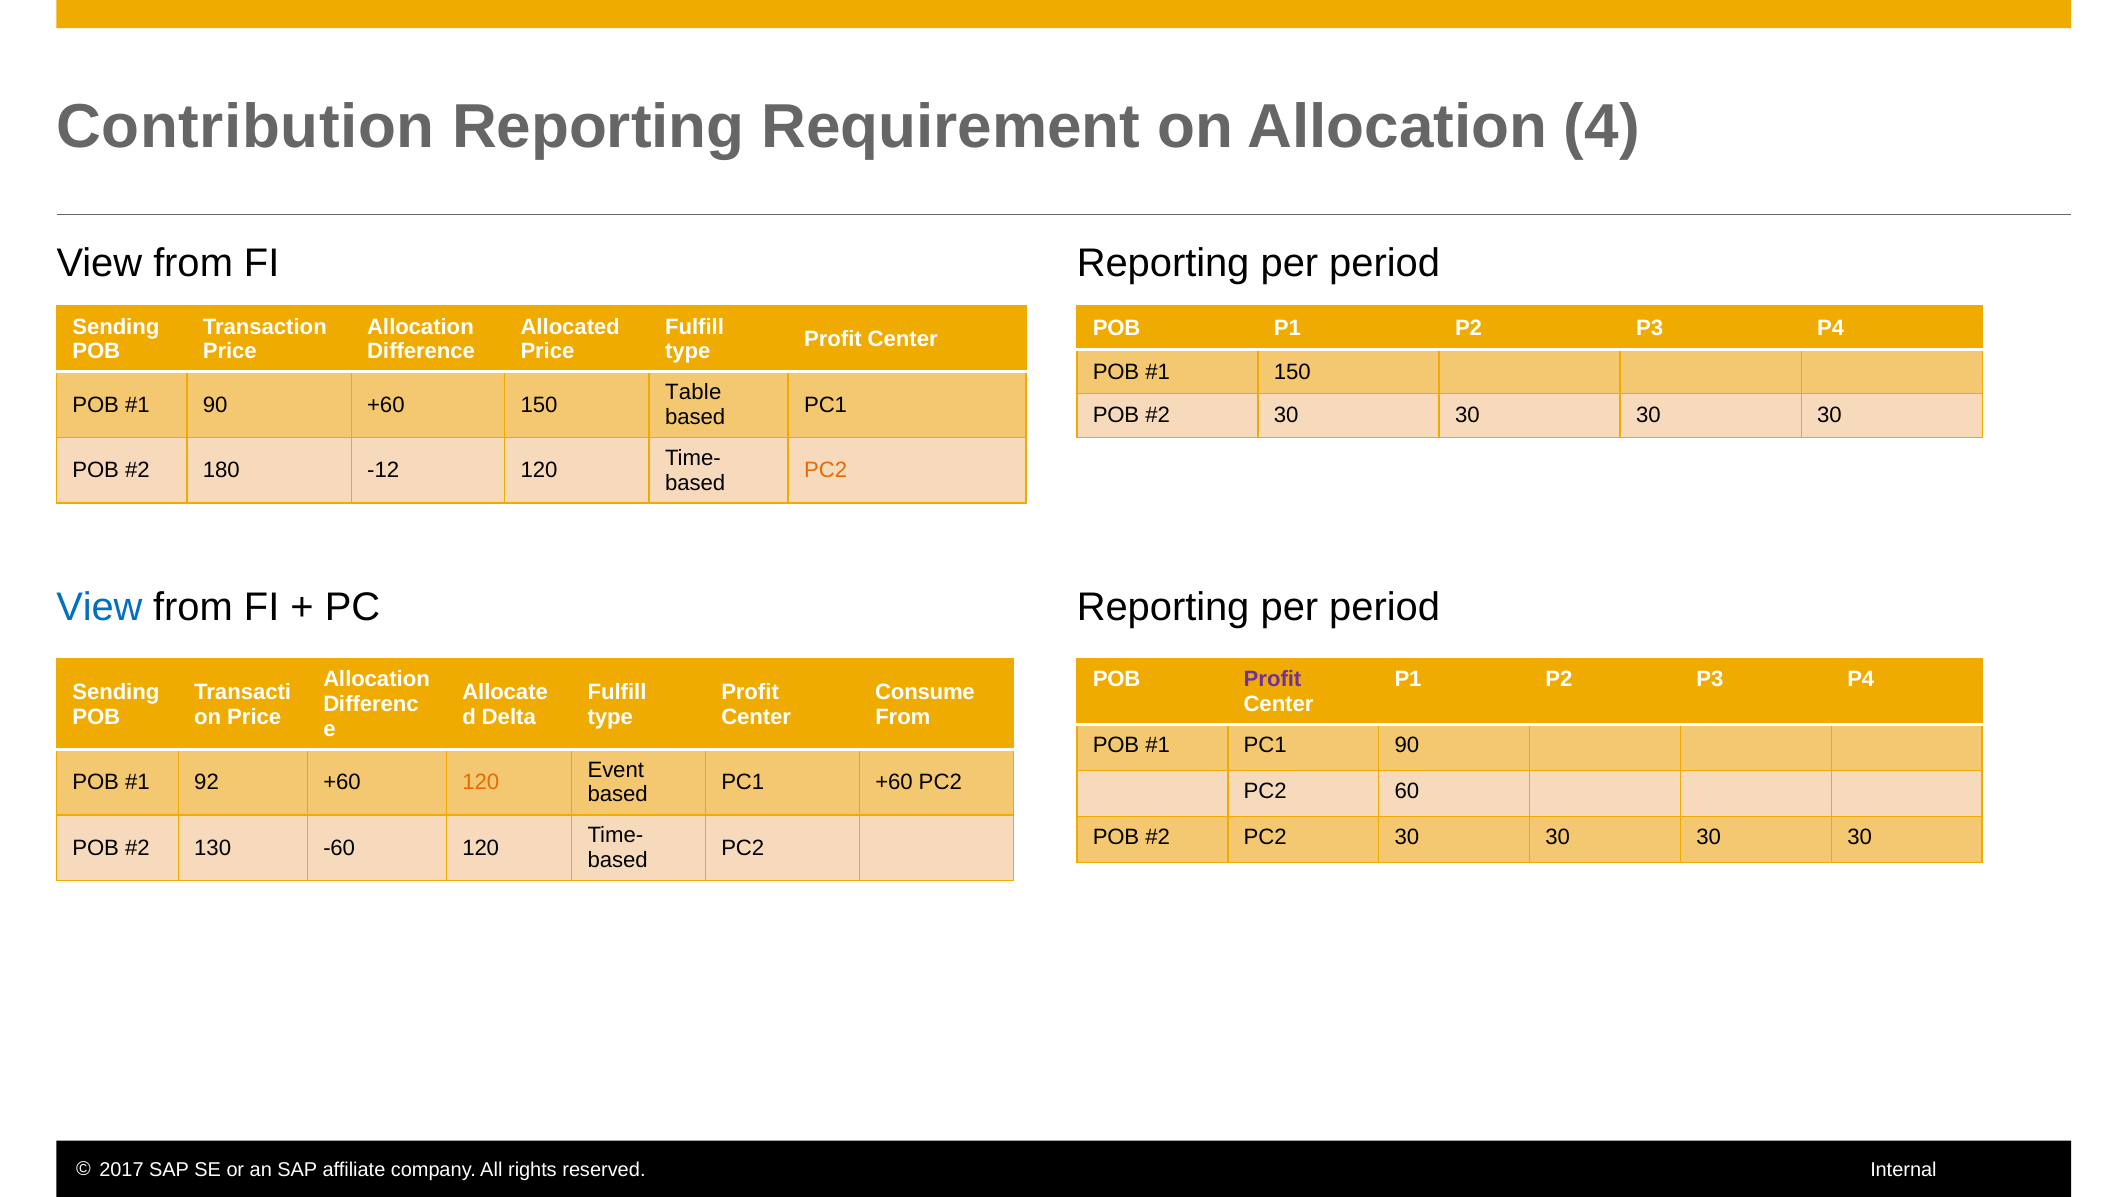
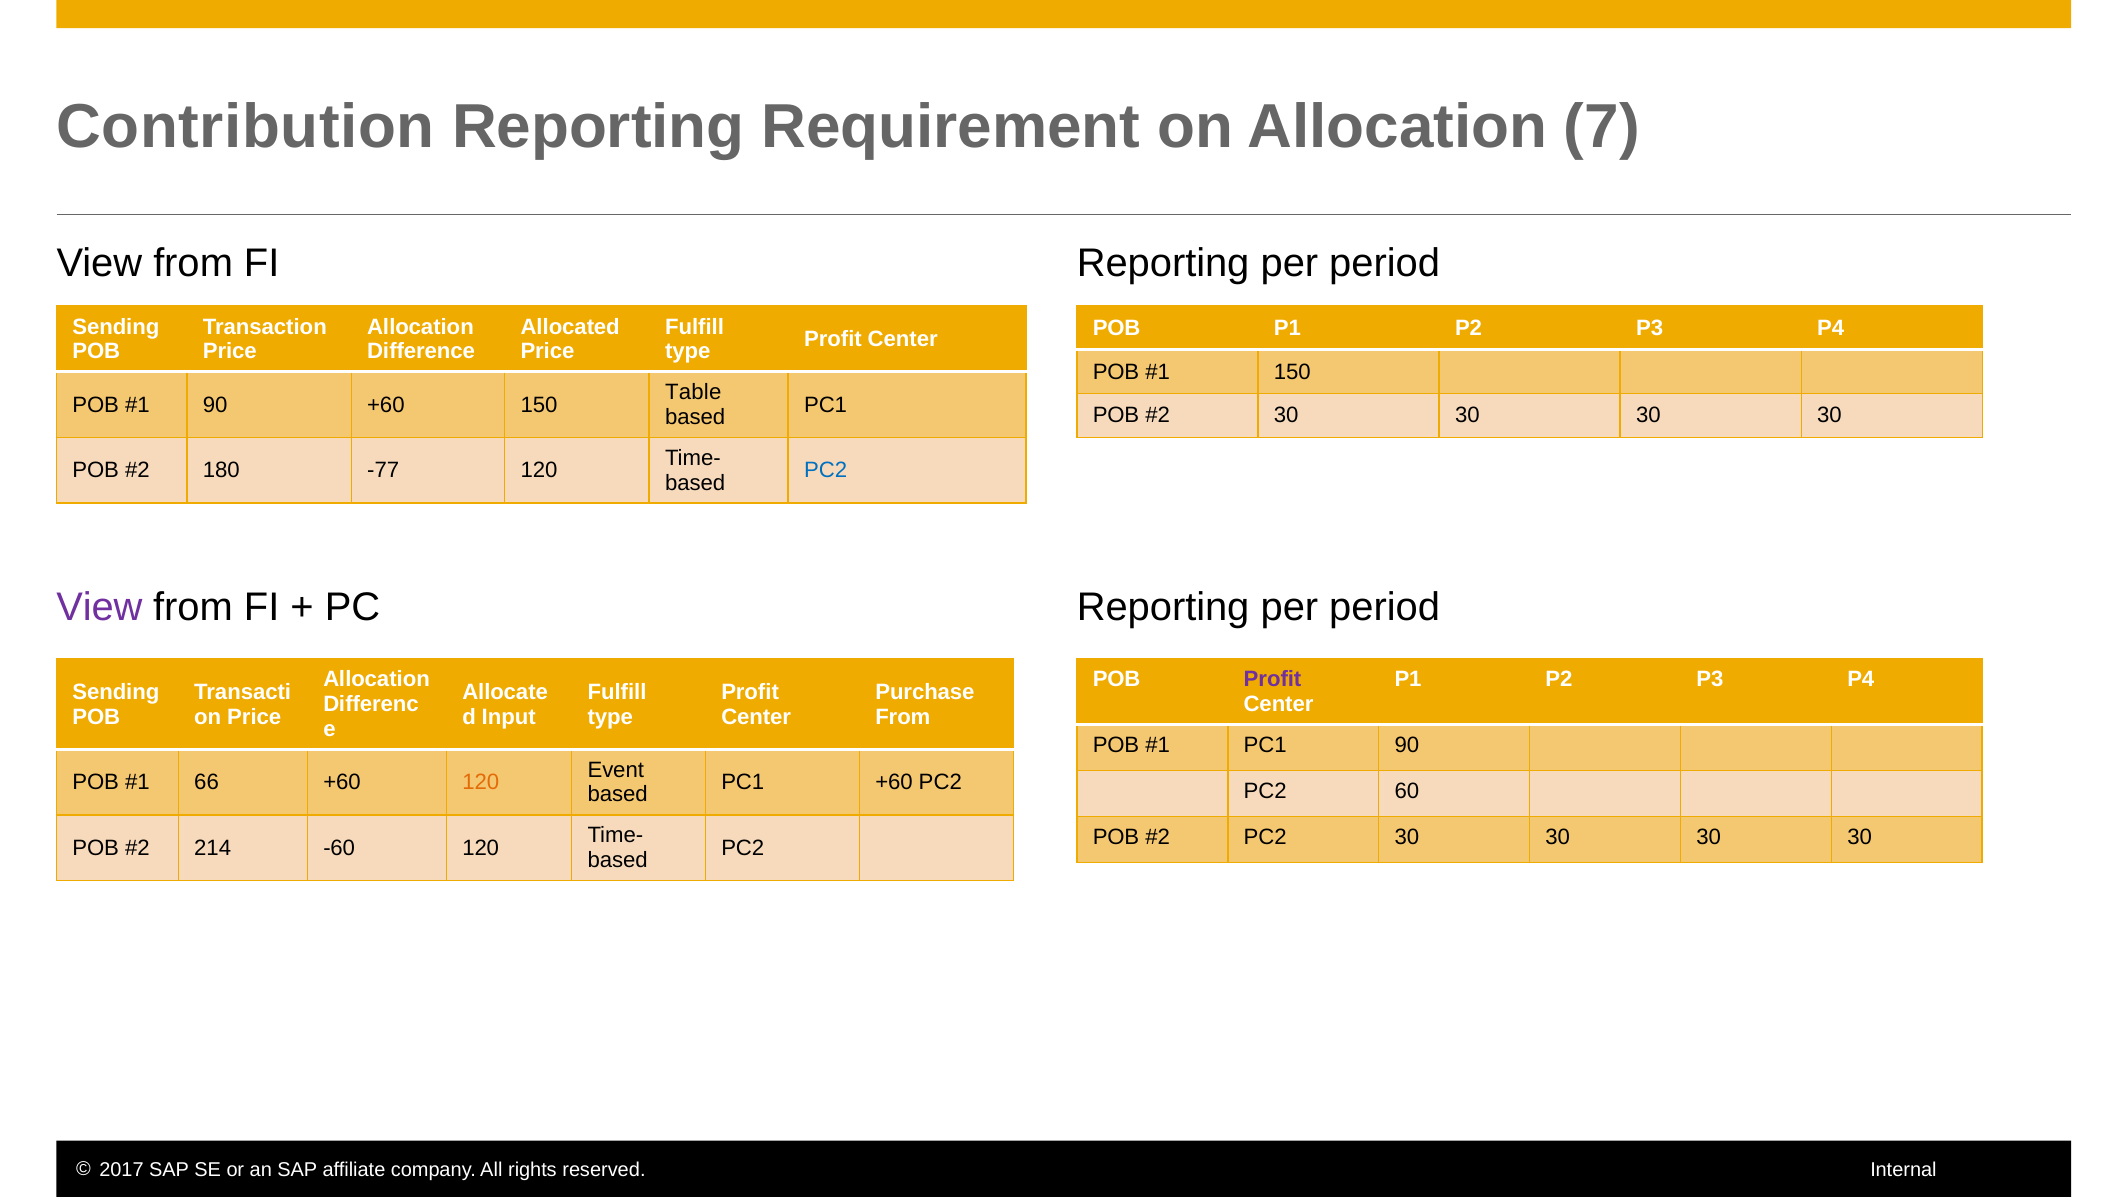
4: 4 -> 7
-12: -12 -> -77
PC2 at (826, 470) colour: orange -> blue
View at (99, 607) colour: blue -> purple
Consume: Consume -> Purchase
Delta: Delta -> Input
92: 92 -> 66
130: 130 -> 214
